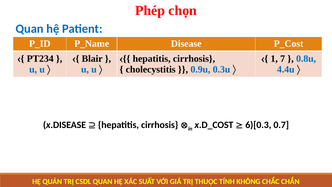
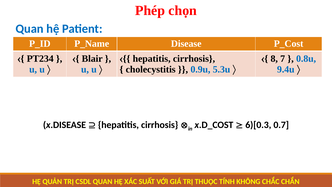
1: 1 -> 8
0.3u: 0.3u -> 5.3u
4.4u: 4.4u -> 9.4u
